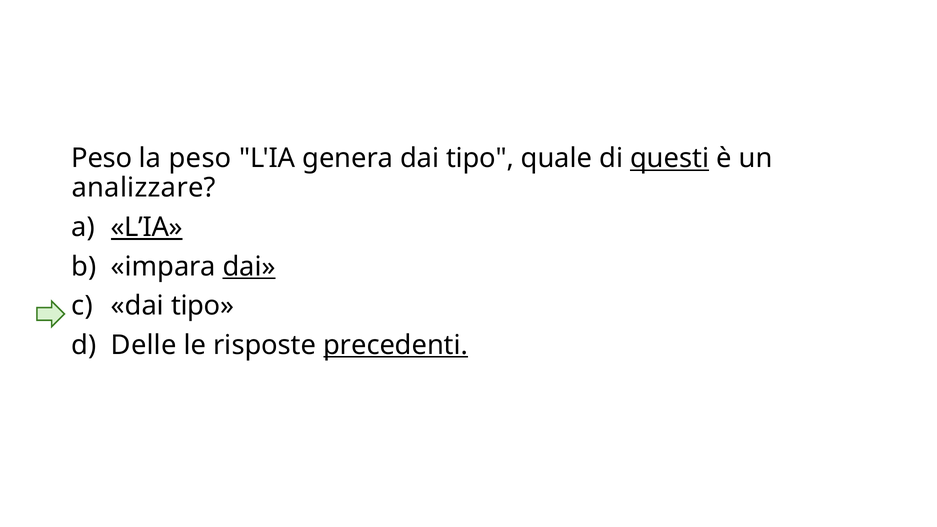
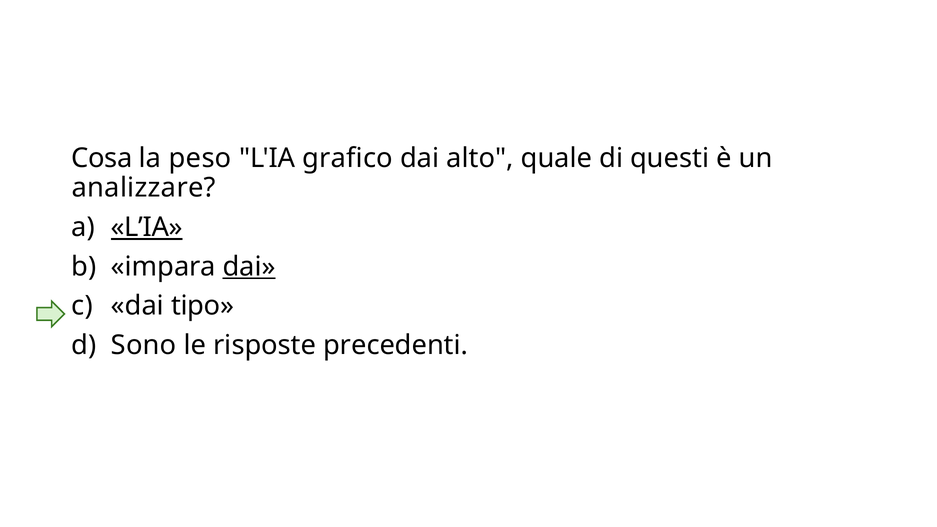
Peso at (102, 158): Peso -> Cosa
genera: genera -> grafico
tipo at (480, 158): tipo -> alto
questi underline: present -> none
Delle: Delle -> Sono
precedenti underline: present -> none
